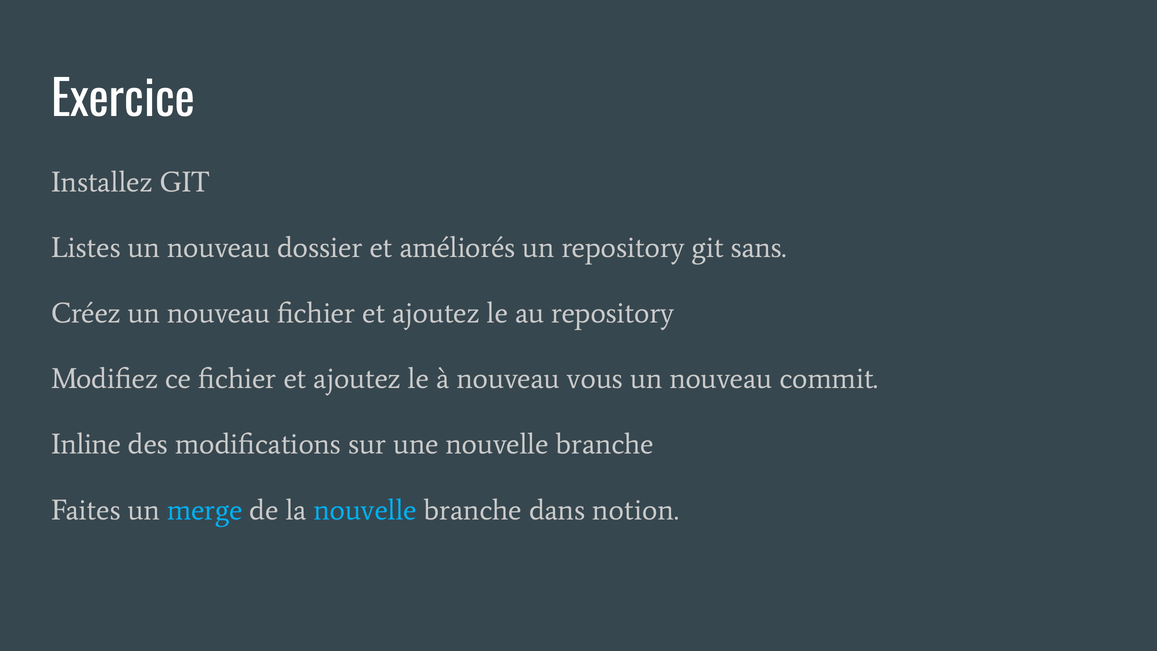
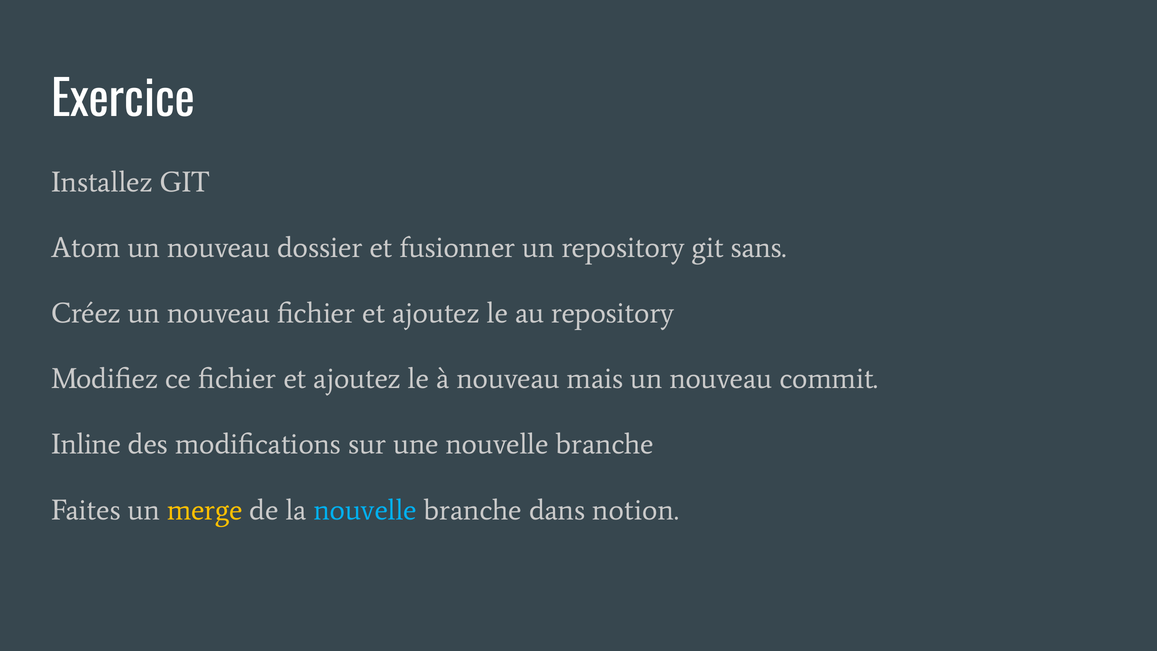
Listes: Listes -> Atom
améliorés: améliorés -> fusionner
vous: vous -> mais
merge colour: light blue -> yellow
